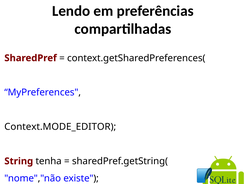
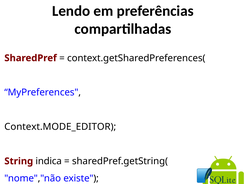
tenha: tenha -> indica
